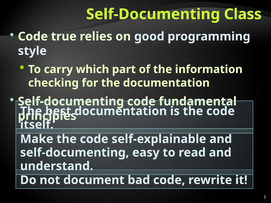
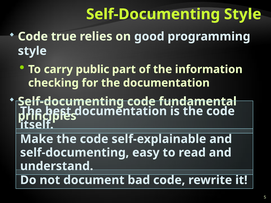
Self-Documenting Class: Class -> Style
which: which -> public
